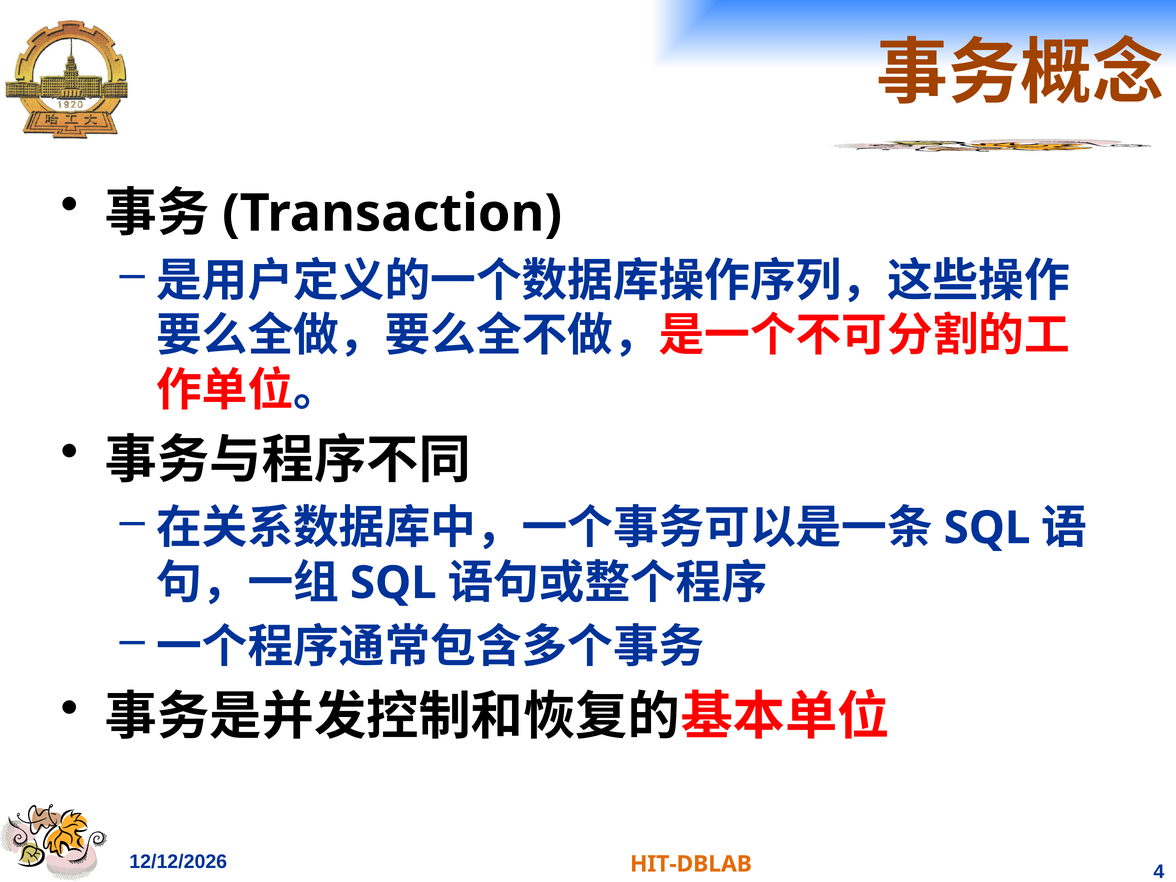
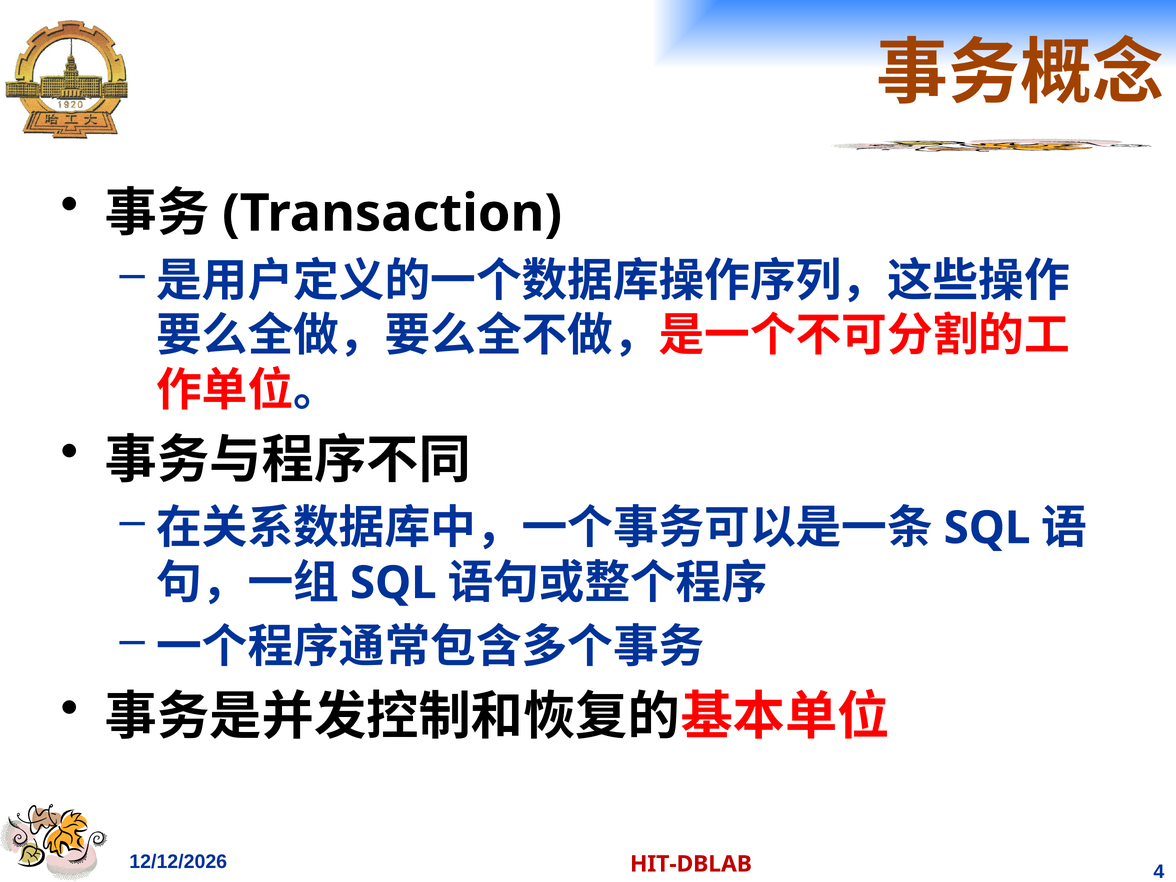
HIT-DBLAB colour: orange -> red
